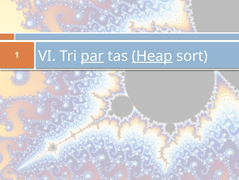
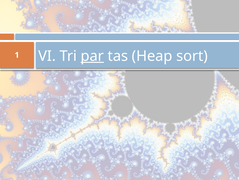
Heap underline: present -> none
